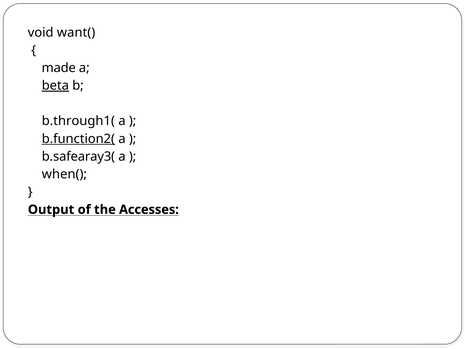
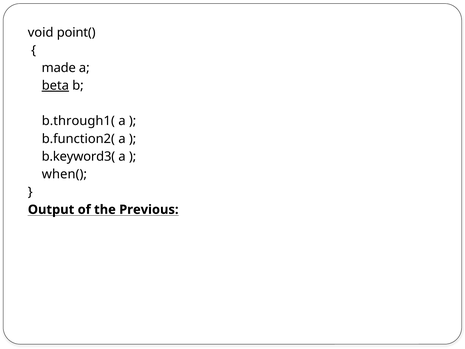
want(: want( -> point(
b.function2( underline: present -> none
b.safearay3(: b.safearay3( -> b.keyword3(
Accesses: Accesses -> Previous
